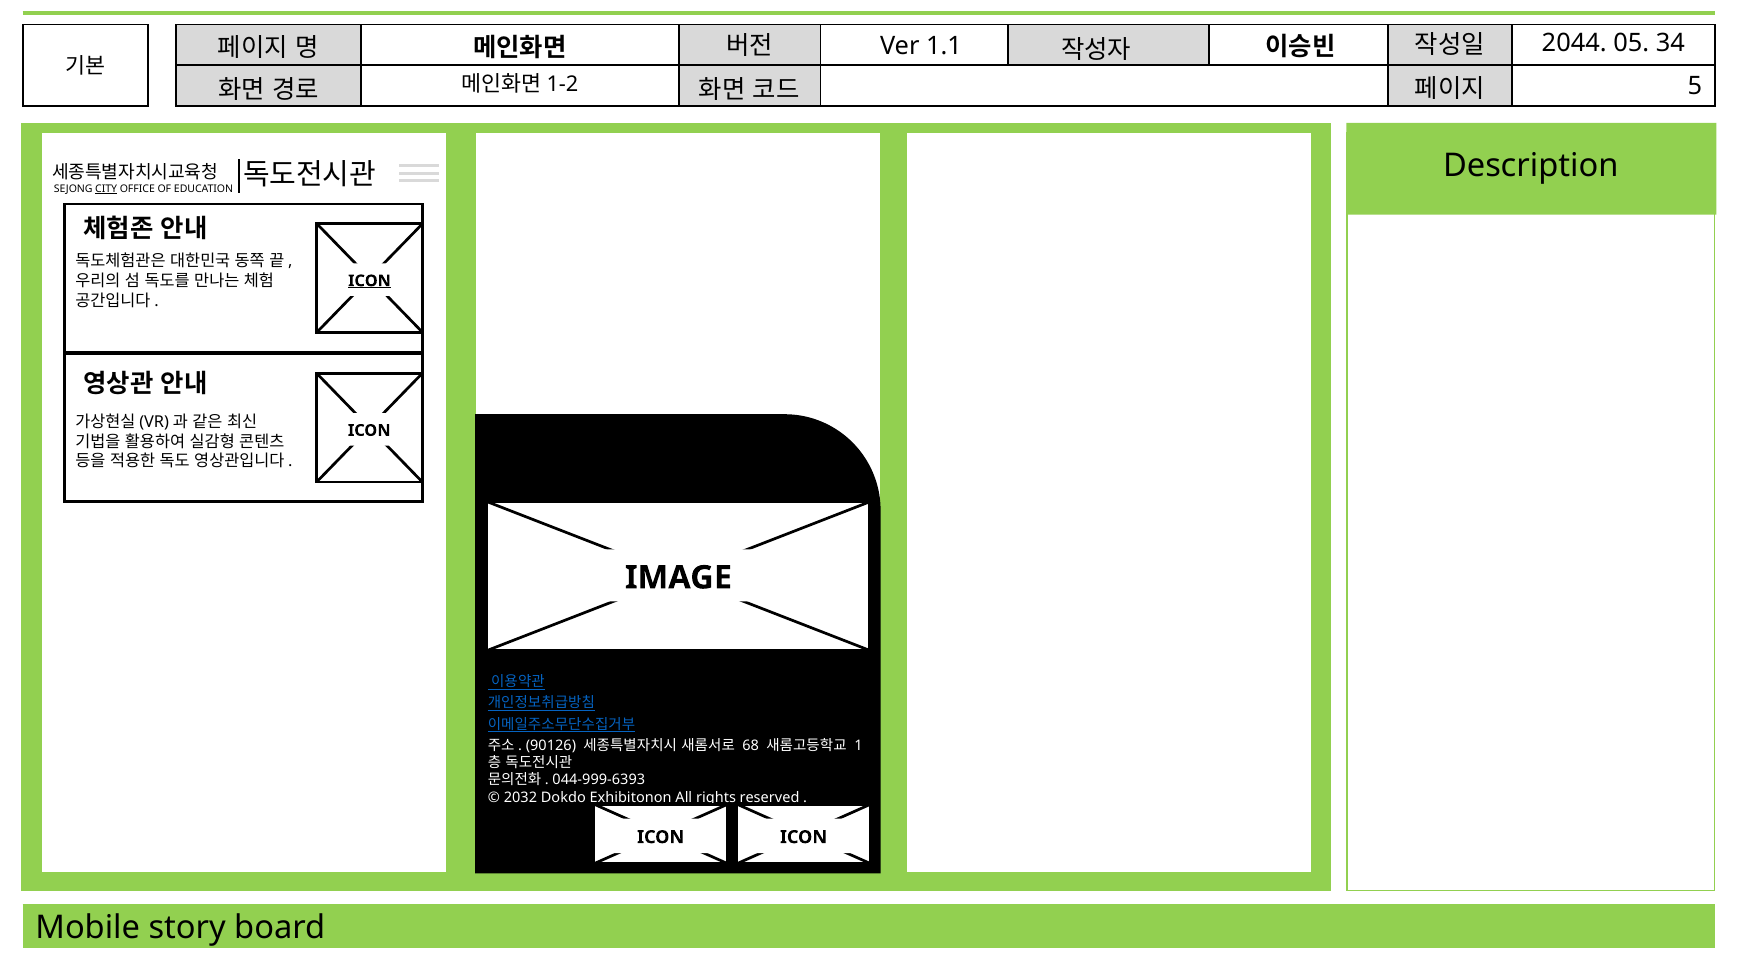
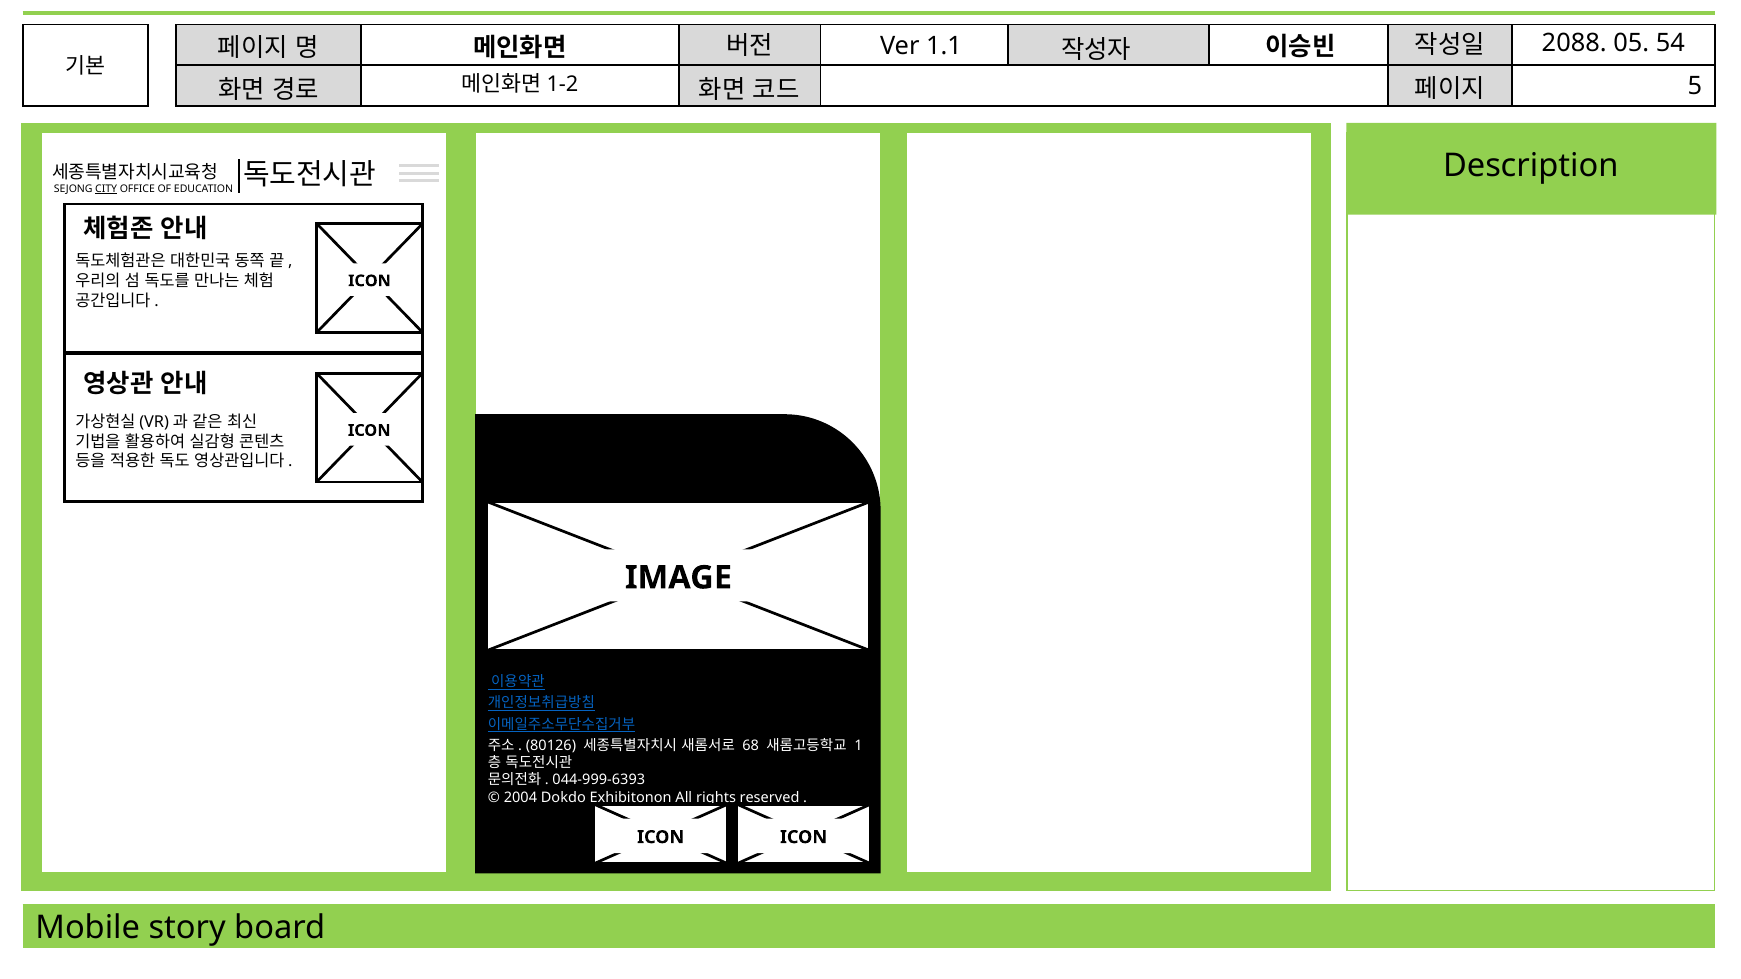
2044: 2044 -> 2088
34: 34 -> 54
ICON at (370, 281) underline: present -> none
90126: 90126 -> 80126
2032: 2032 -> 2004
